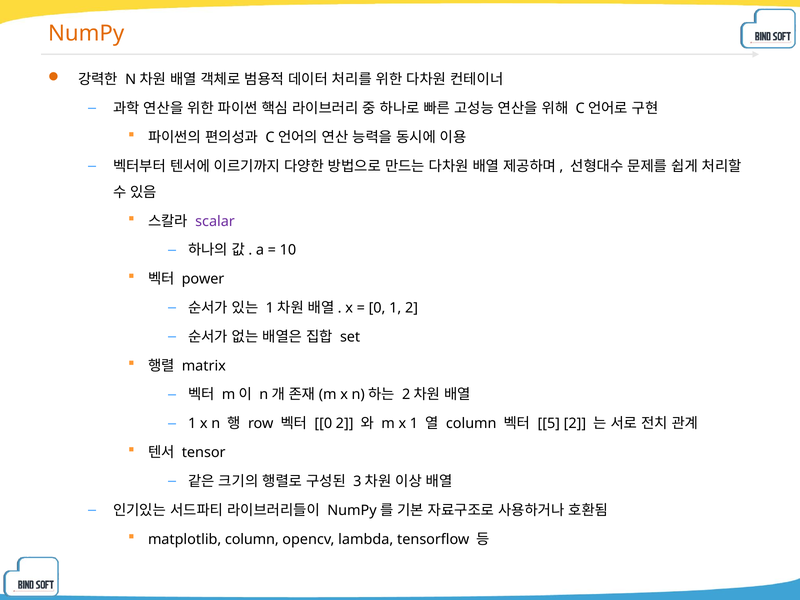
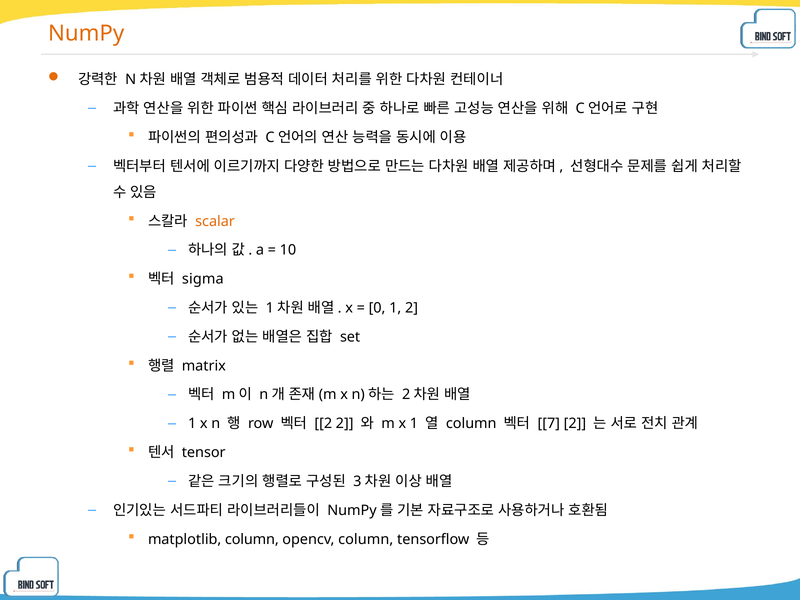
scalar colour: purple -> orange
power: power -> sigma
0 at (323, 424): 0 -> 2
5: 5 -> 7
opencv lambda: lambda -> column
